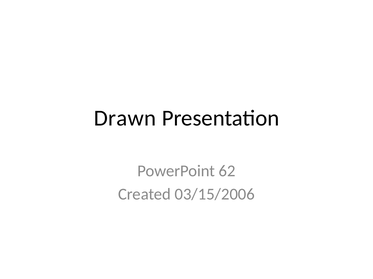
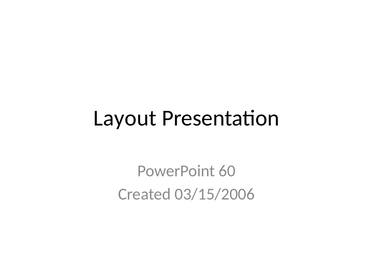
Drawn: Drawn -> Layout
62: 62 -> 60
